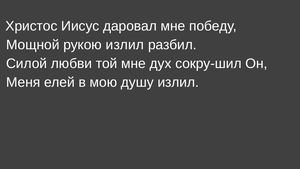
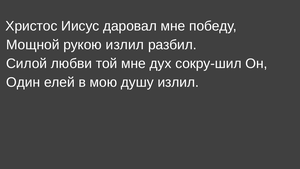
Меня: Меня -> Один
